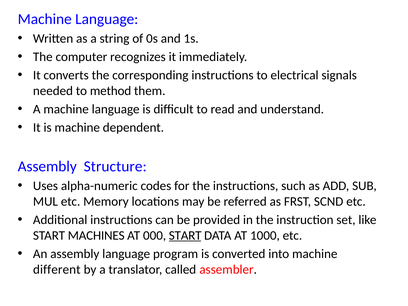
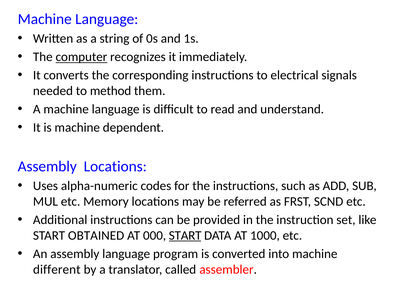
computer underline: none -> present
Assembly Structure: Structure -> Locations
MACHINES: MACHINES -> OBTAINED
